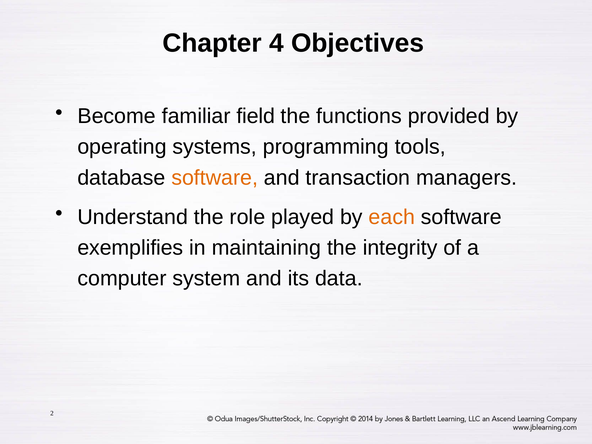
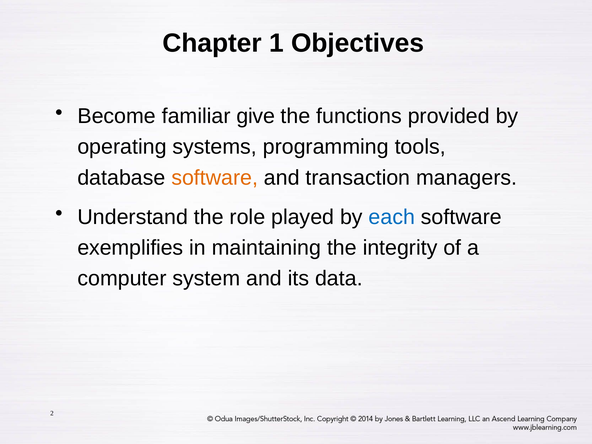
4: 4 -> 1
field: field -> give
each colour: orange -> blue
